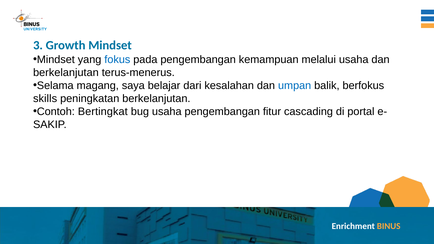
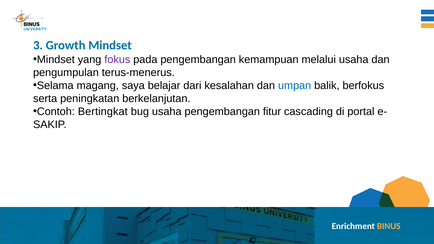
fokus colour: blue -> purple
berkelanjutan at (66, 73): berkelanjutan -> pengumpulan
skills: skills -> serta
